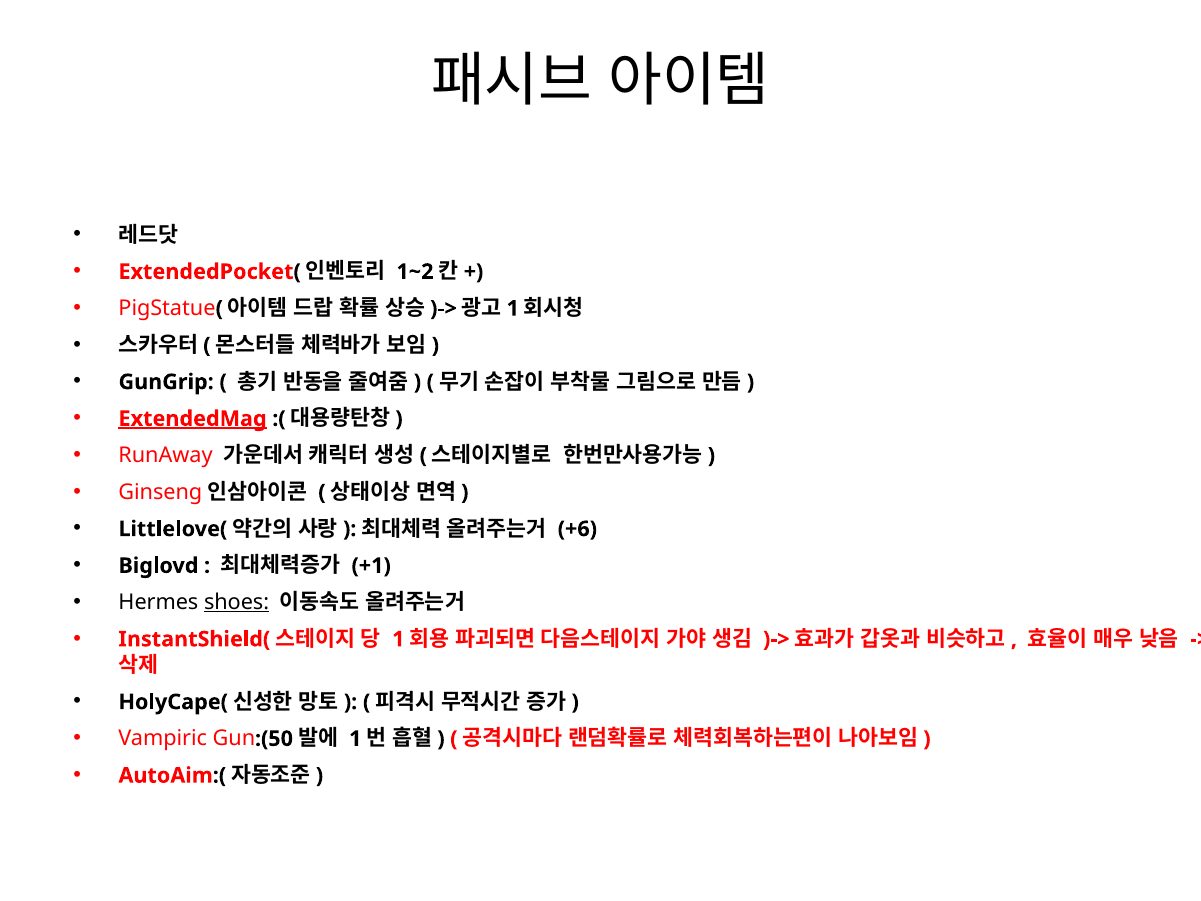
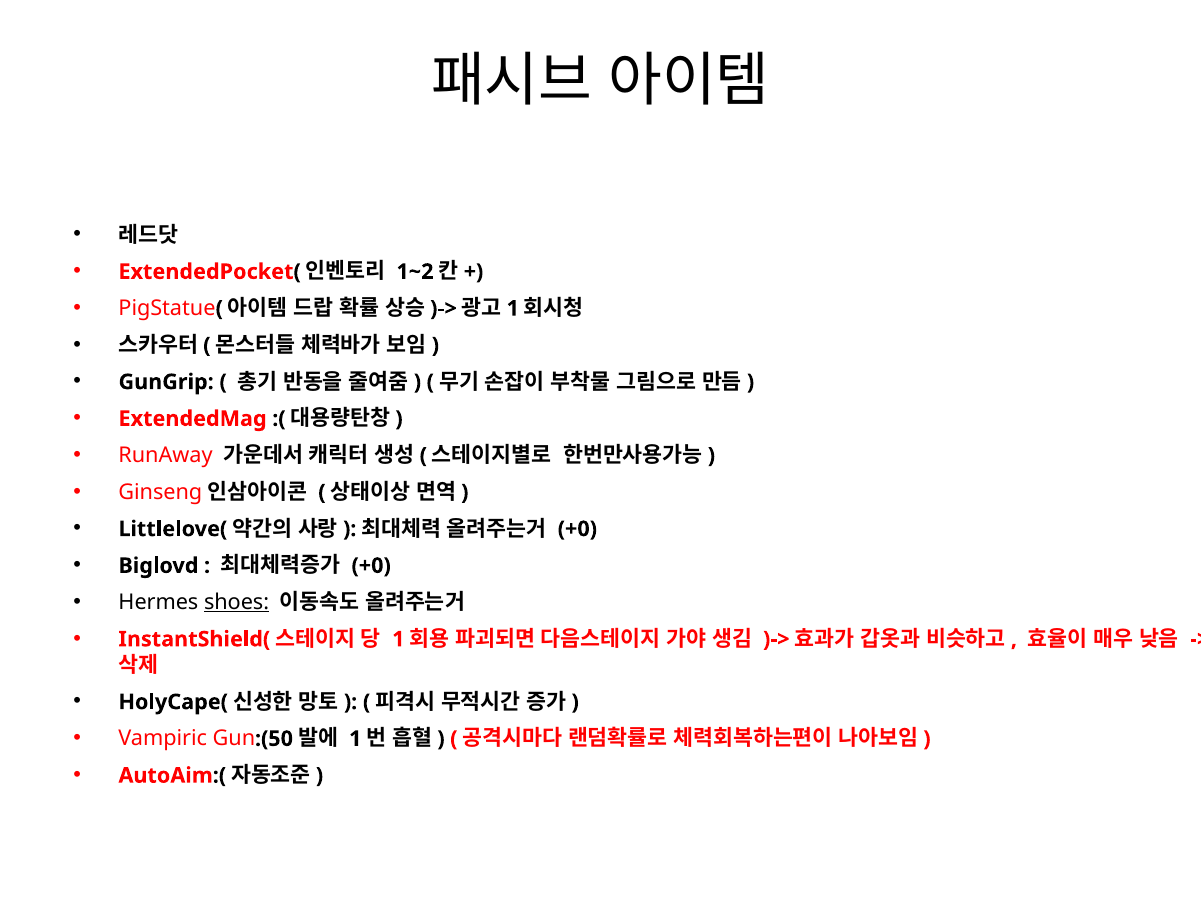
ExtendedMag underline: present -> none
+6 at (577, 529): +6 -> +0
+1 at (371, 566): +1 -> +0
